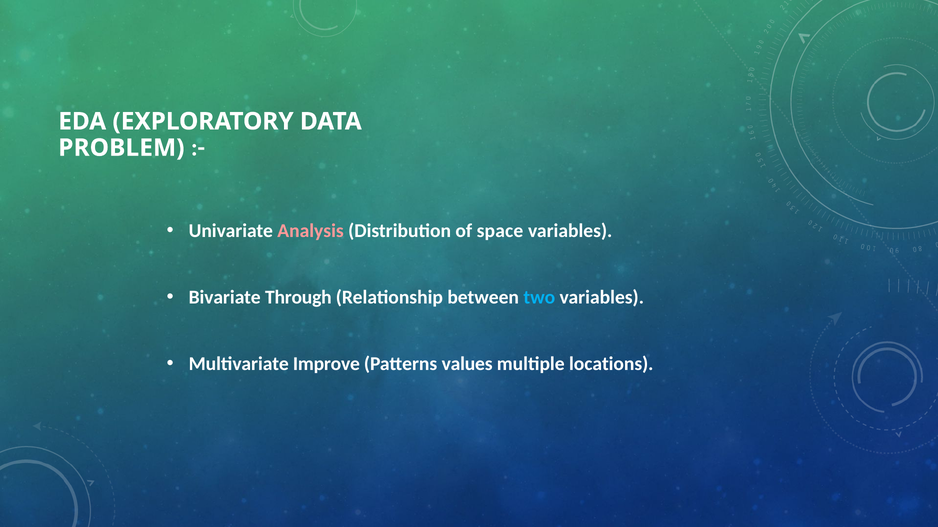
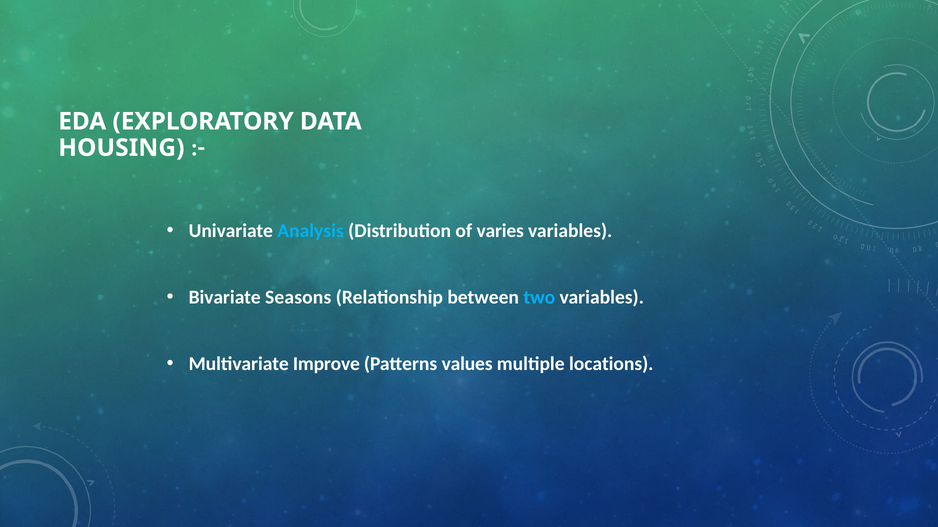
PROBLEM: PROBLEM -> HOUSING
Analysis colour: pink -> light blue
space: space -> varies
Through: Through -> Seasons
